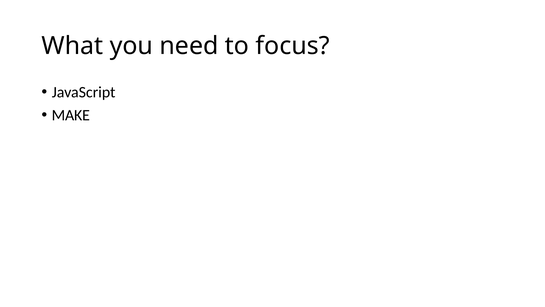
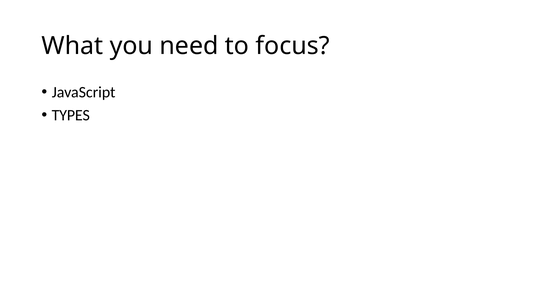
MAKE: MAKE -> TYPES
